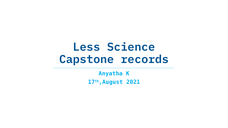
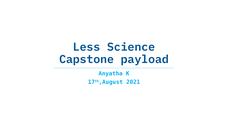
records: records -> payload
